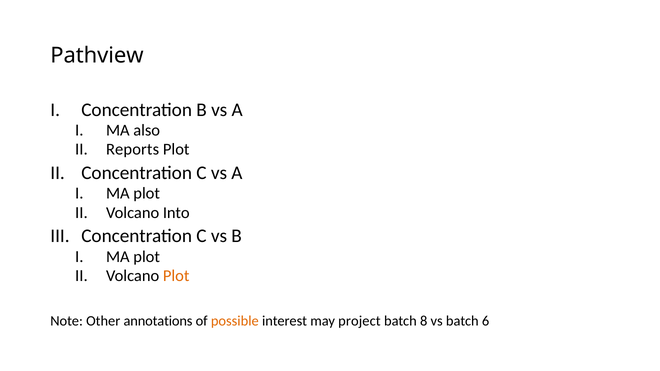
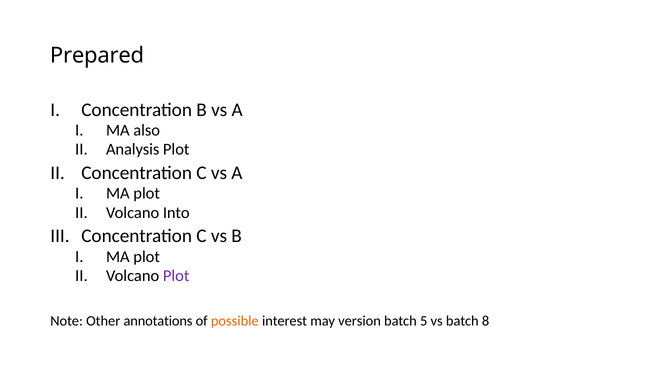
Pathview: Pathview -> Prepared
Reports: Reports -> Analysis
Plot at (176, 276) colour: orange -> purple
project: project -> version
8: 8 -> 5
6: 6 -> 8
